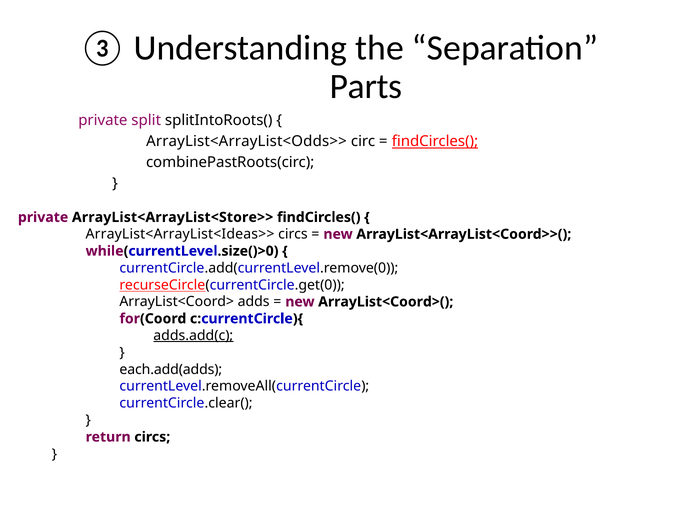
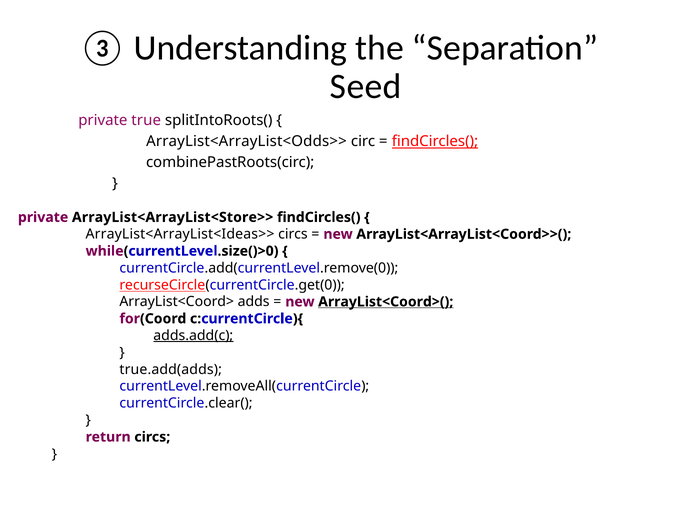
Parts: Parts -> Seed
split: split -> true
ArrayList<Coord>( underline: none -> present
each.add(adds: each.add(adds -> true.add(adds
